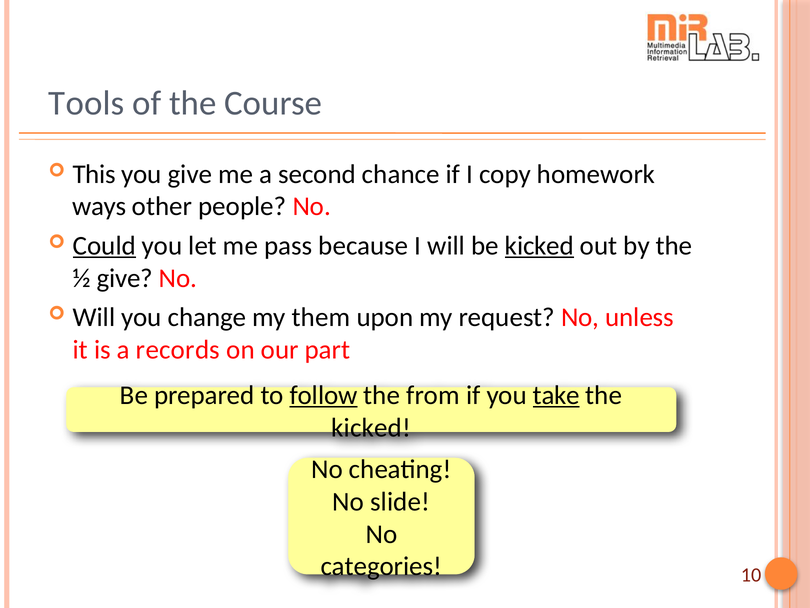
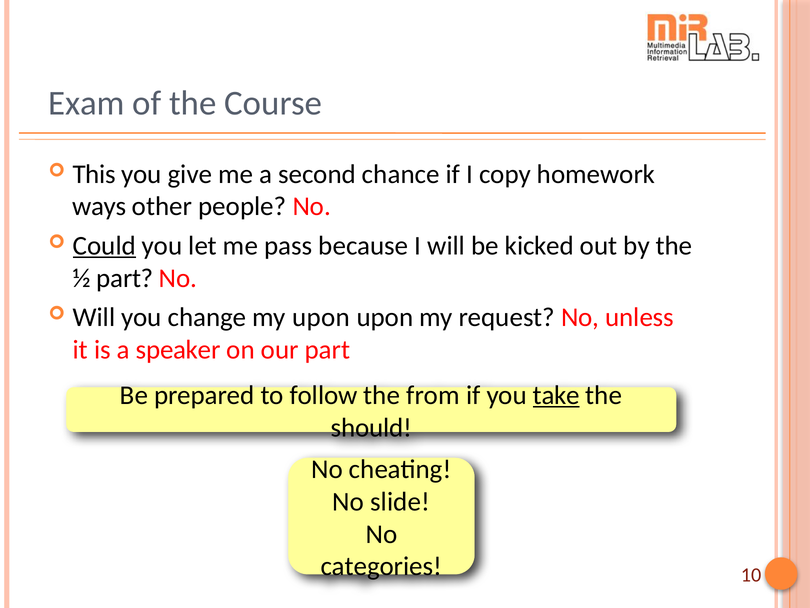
Tools: Tools -> Exam
kicked at (539, 246) underline: present -> none
½ give: give -> part
my them: them -> upon
records: records -> speaker
follow underline: present -> none
kicked at (371, 427): kicked -> should
